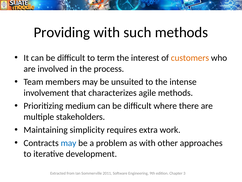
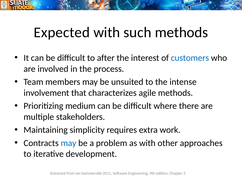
Providing: Providing -> Expected
term: term -> after
customers colour: orange -> blue
